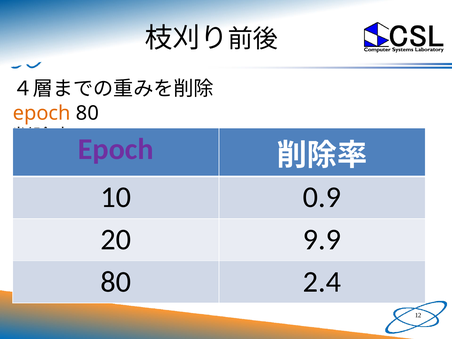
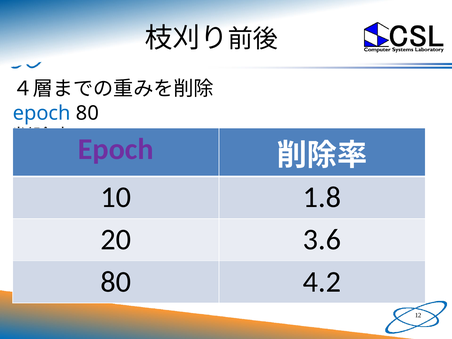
epoch at (42, 113) colour: orange -> blue
0.9: 0.9 -> 1.8
9.9: 9.9 -> 3.6
2.4: 2.4 -> 4.2
